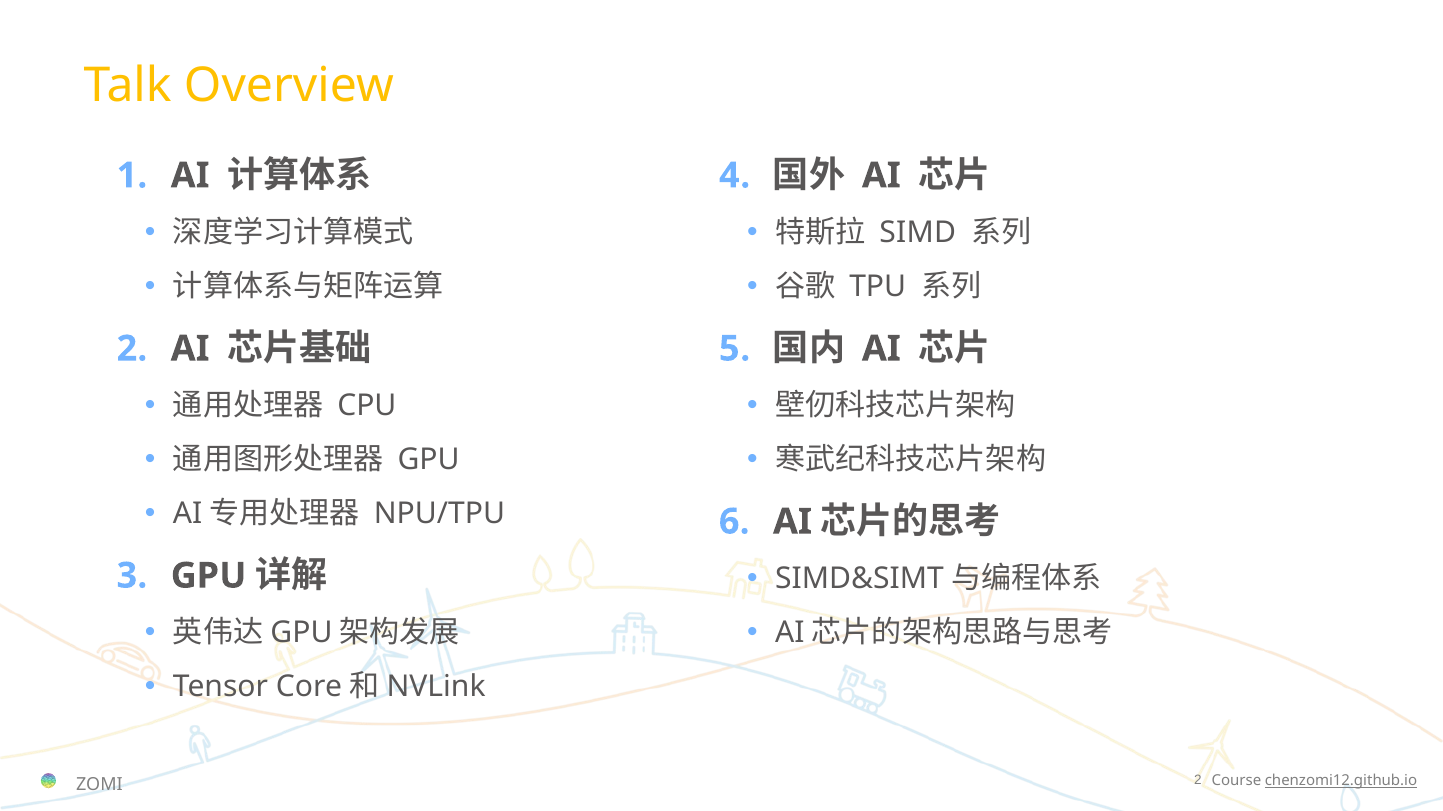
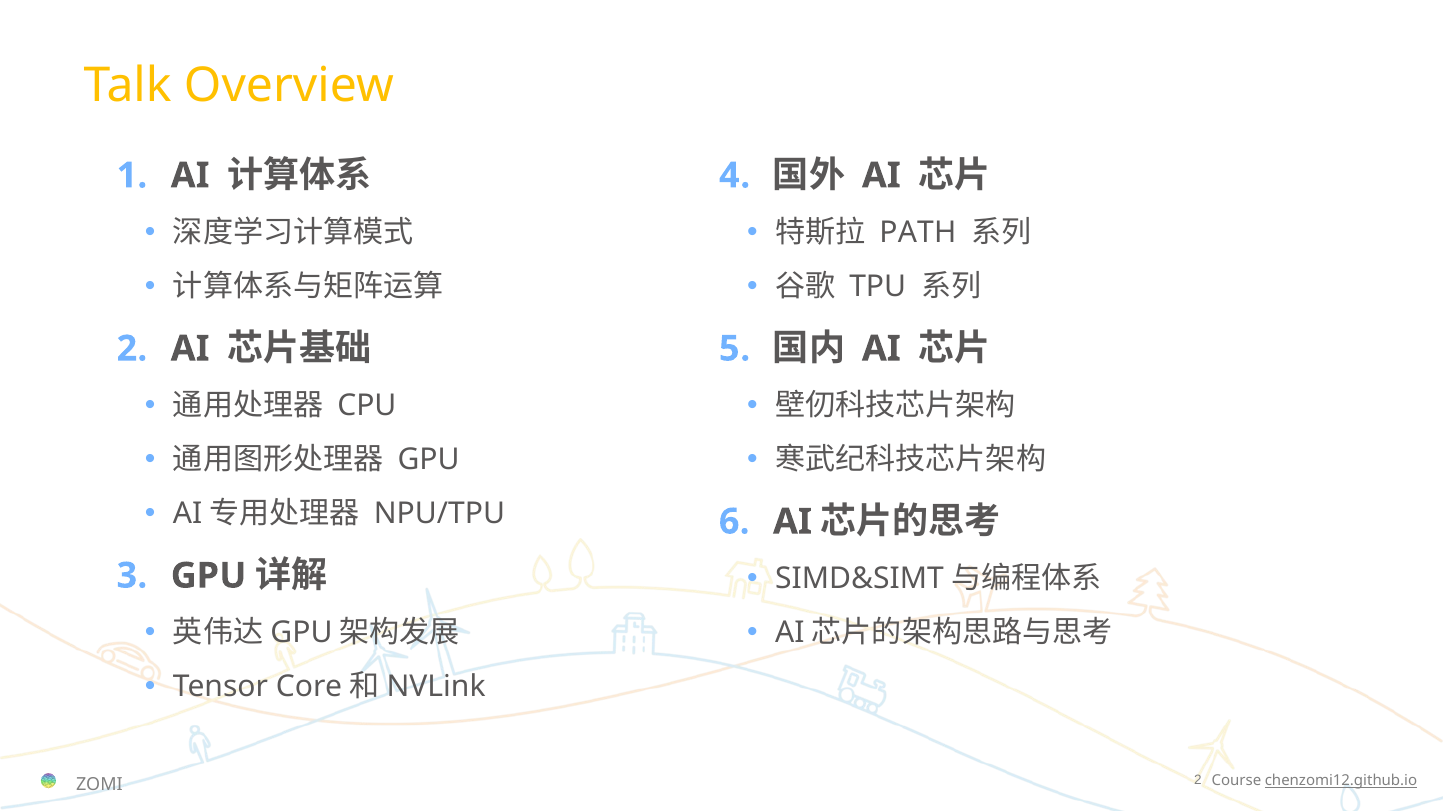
SIMD: SIMD -> PATH
